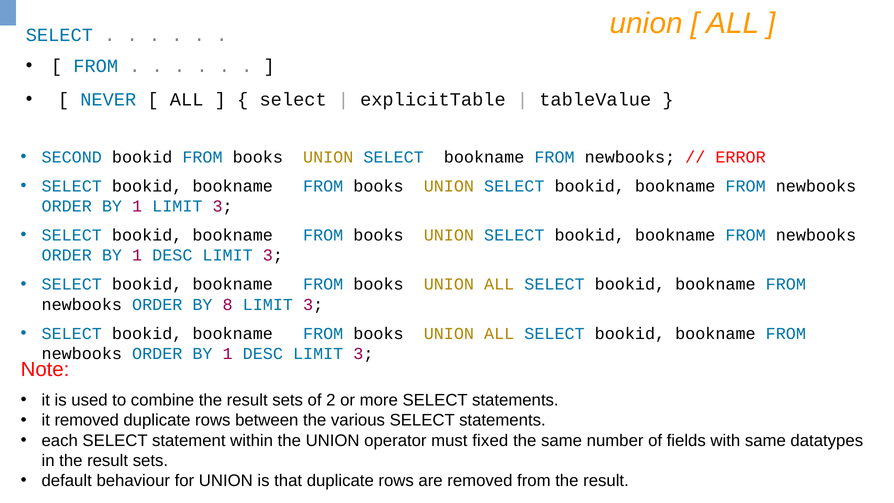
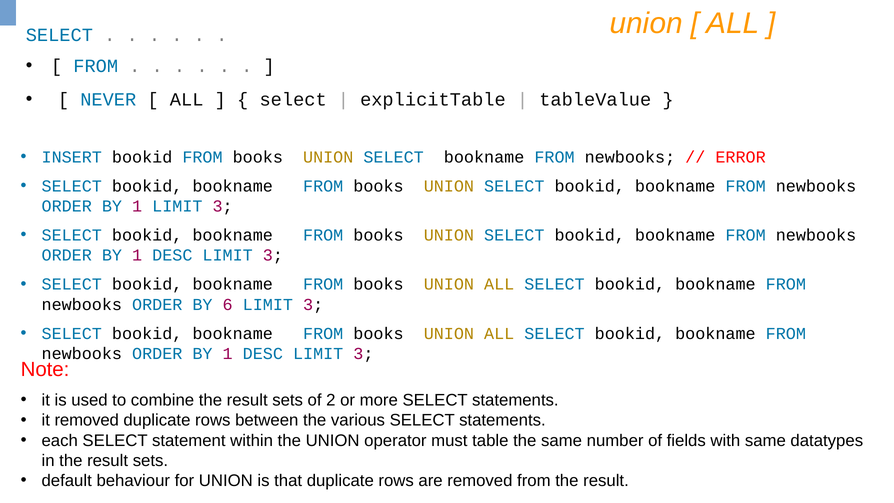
SECOND: SECOND -> INSERT
8: 8 -> 6
fixed: fixed -> table
